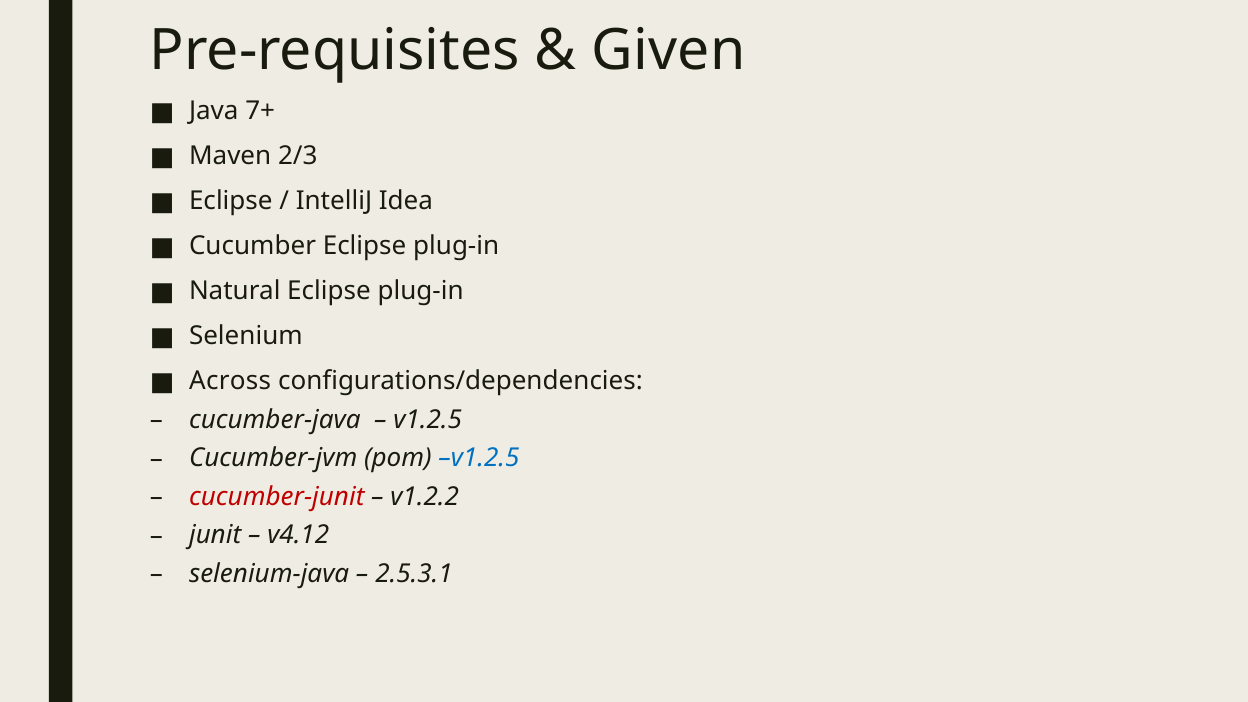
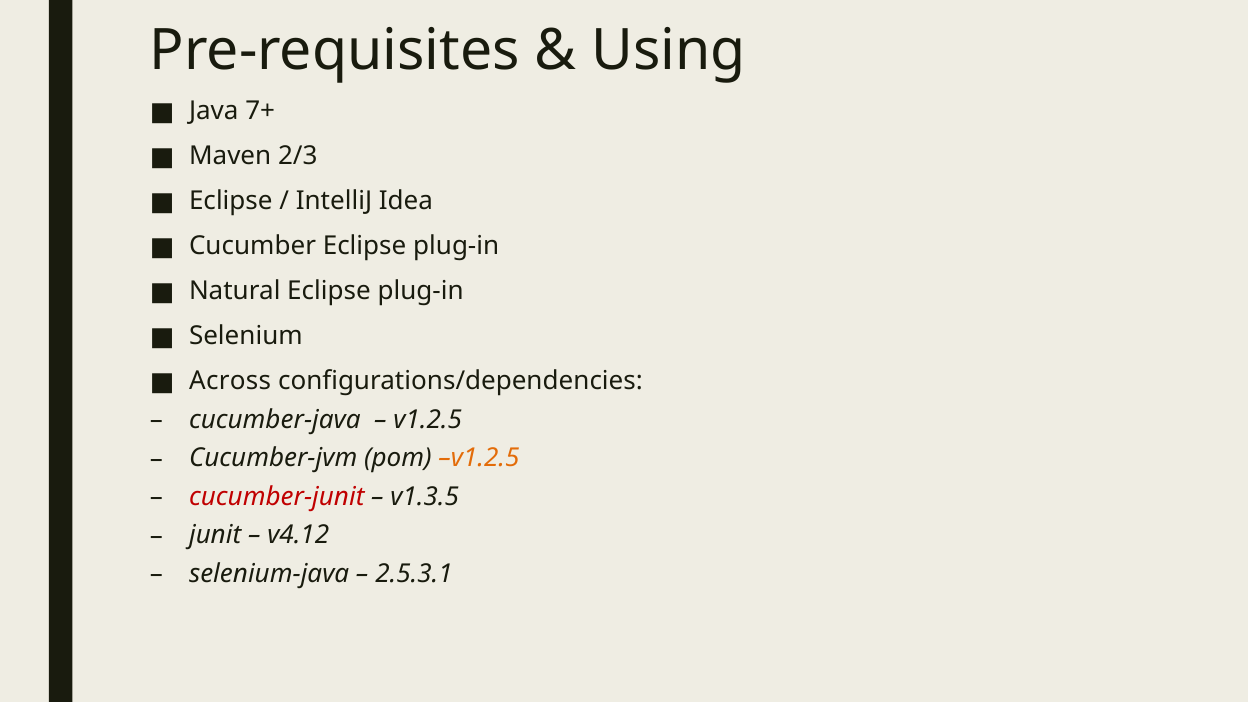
Given: Given -> Using
v1.2.5 at (479, 458) colour: blue -> orange
v1.2.2: v1.2.2 -> v1.3.5
